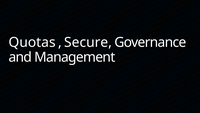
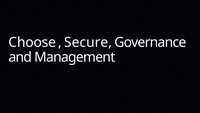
Quotas: Quotas -> Choose
